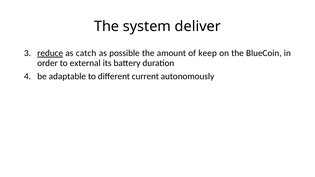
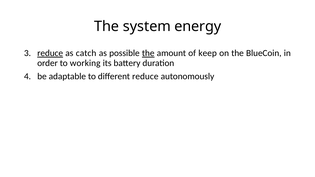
deliver: deliver -> energy
the at (148, 53) underline: none -> present
external: external -> working
different current: current -> reduce
